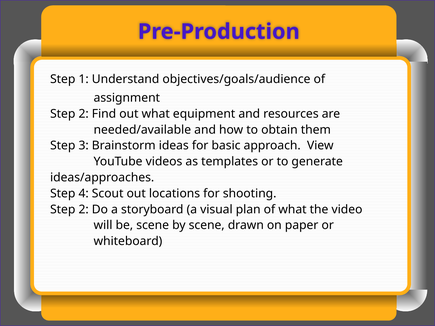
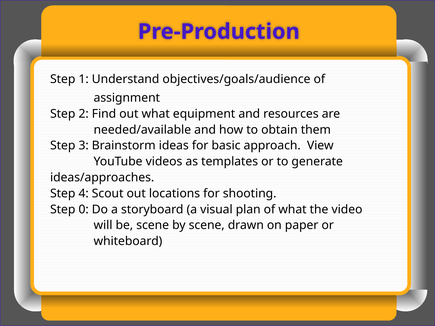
2 at (84, 210): 2 -> 0
